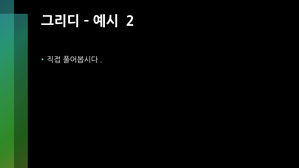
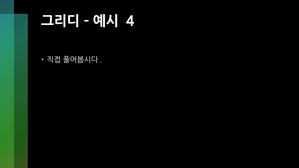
2: 2 -> 4
